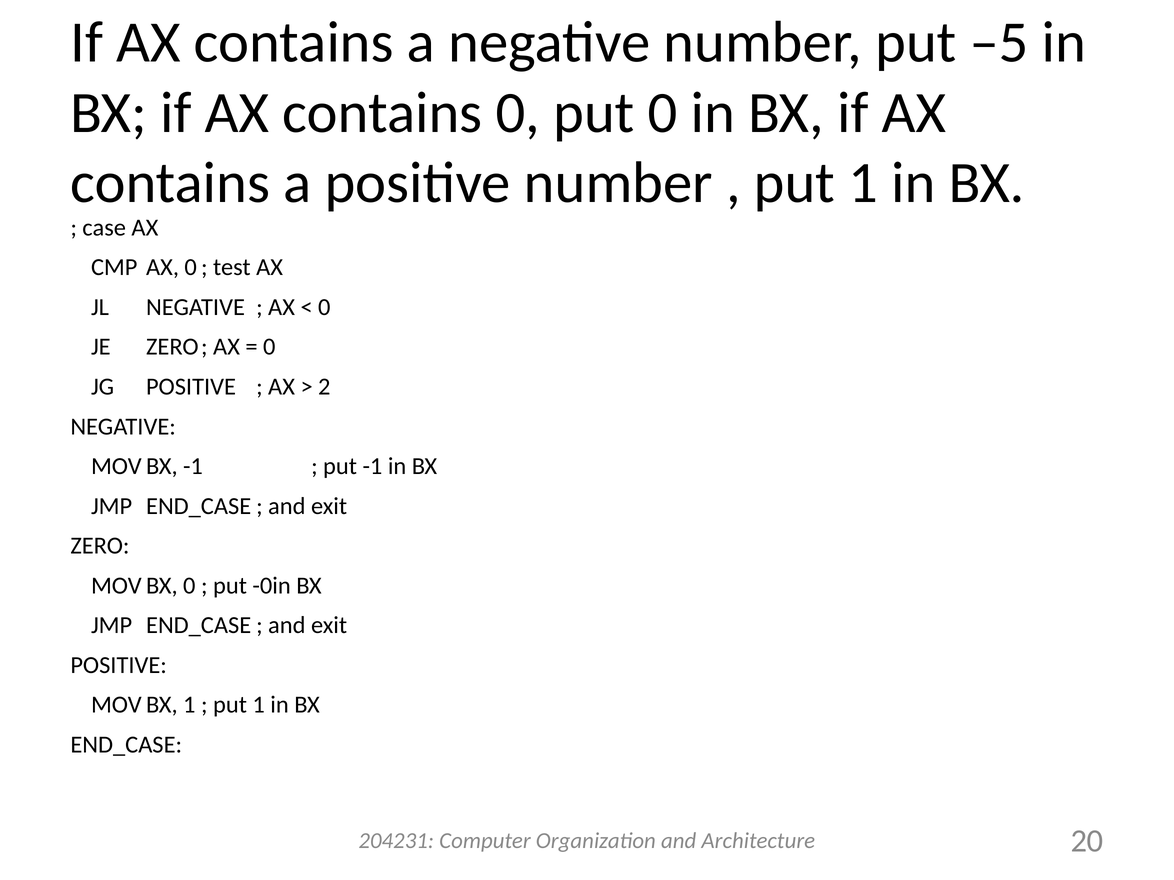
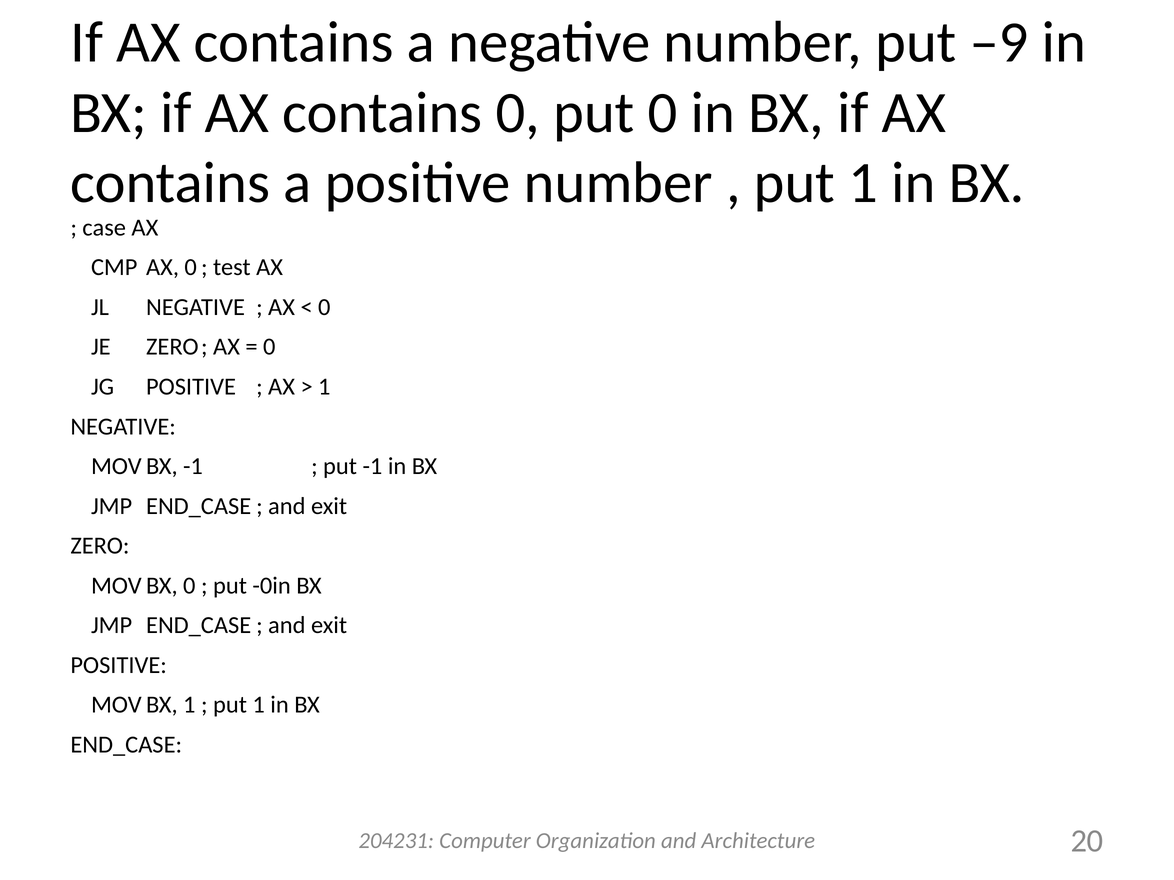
–5: –5 -> –9
2 at (324, 387): 2 -> 1
